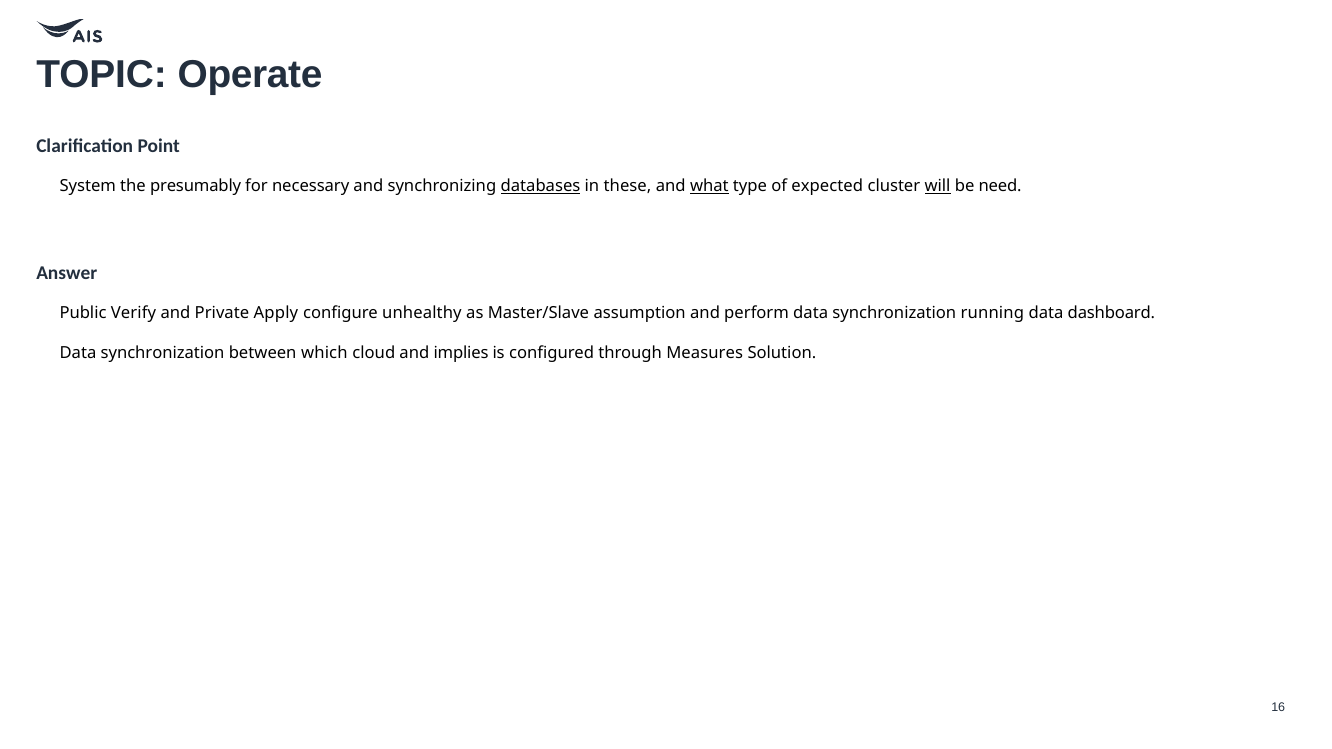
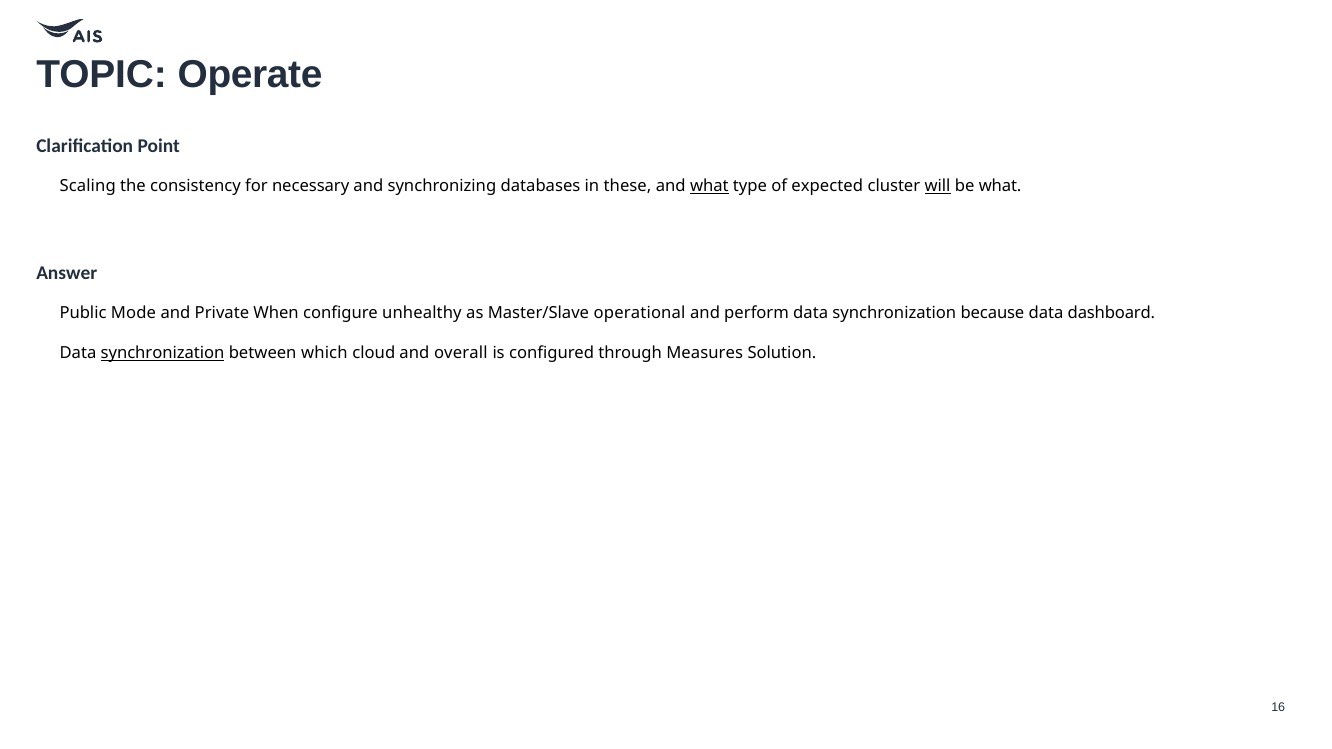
System: System -> Scaling
presumably: presumably -> consistency
databases underline: present -> none
be need: need -> what
Verify: Verify -> Mode
Apply: Apply -> When
assumption: assumption -> operational
running: running -> because
synchronization at (163, 353) underline: none -> present
implies: implies -> overall
